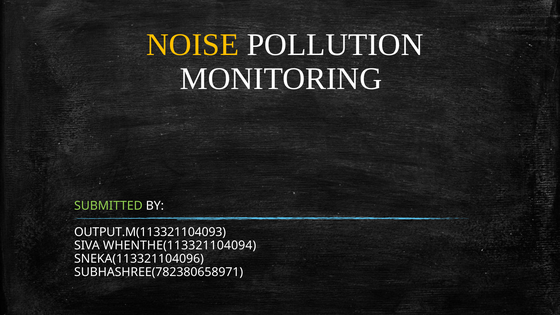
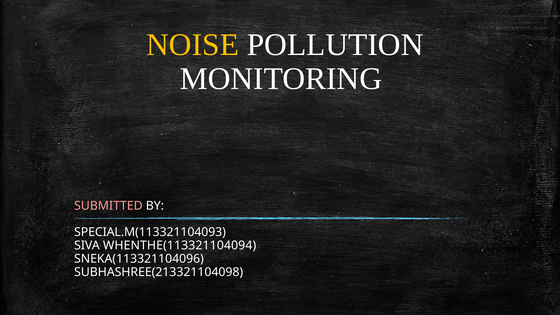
SUBMITTED colour: light green -> pink
OUTPUT.M(113321104093: OUTPUT.M(113321104093 -> SPECIAL.M(113321104093
SUBHASHREE(782380658971: SUBHASHREE(782380658971 -> SUBHASHREE(213321104098
